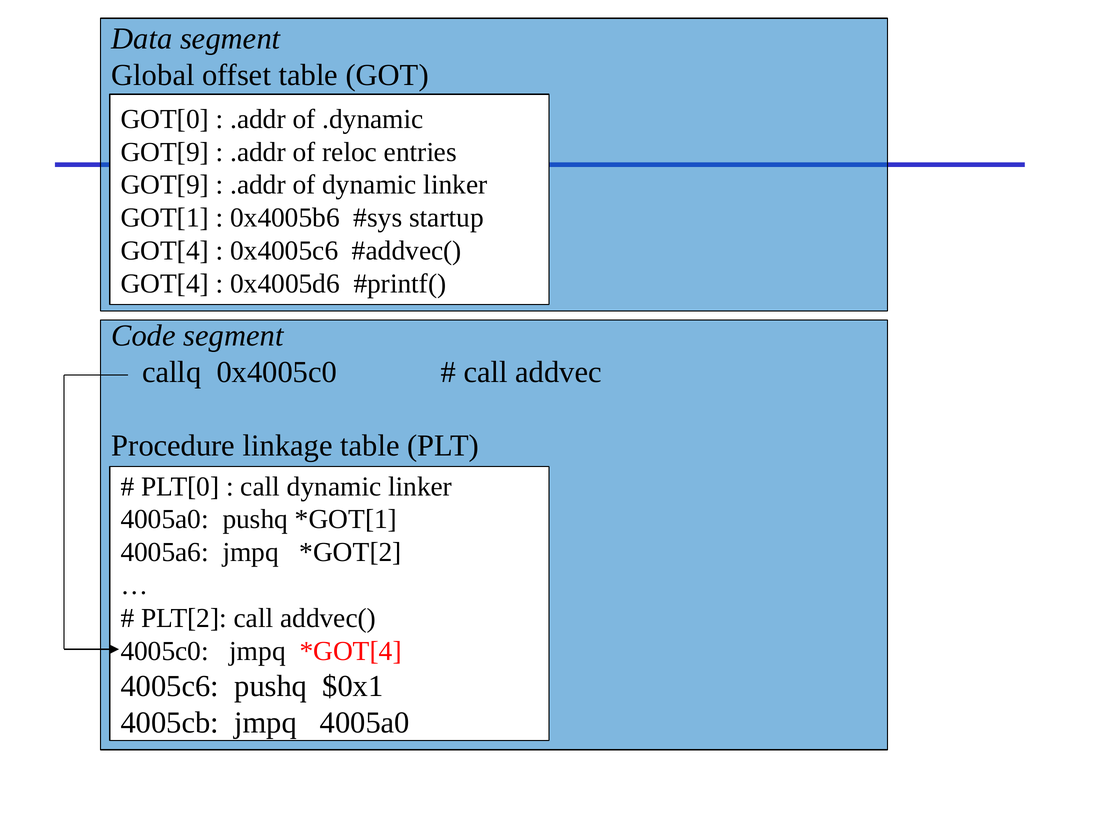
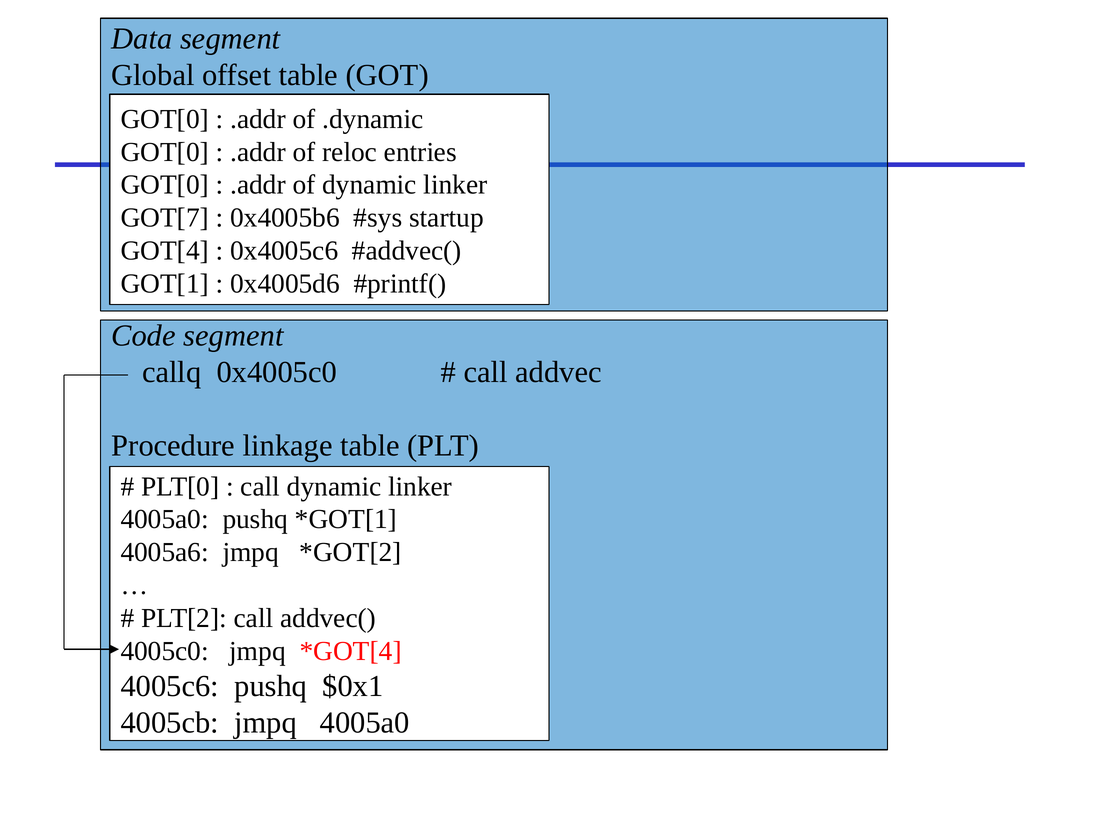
GOT[9 at (165, 152): GOT[9 -> GOT[0
GOT[9 at (165, 185): GOT[9 -> GOT[0
GOT[1: GOT[1 -> GOT[7
GOT[4 at (165, 284): GOT[4 -> GOT[1
